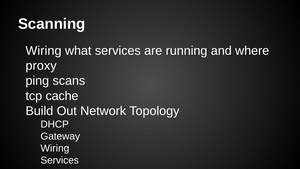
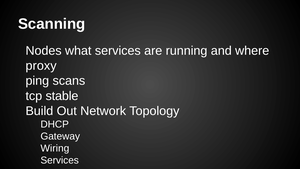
Wiring at (43, 51): Wiring -> Nodes
cache: cache -> stable
